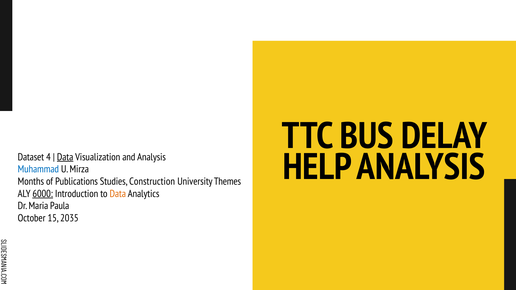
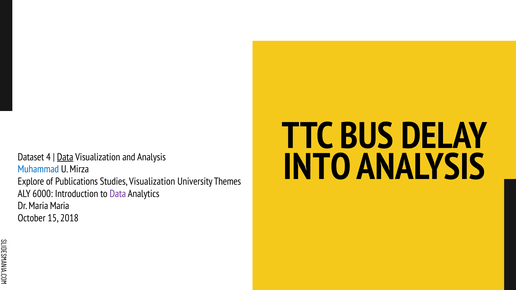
HELP: HELP -> INTO
Months: Months -> Explore
Studies Construction: Construction -> Visualization
6000 underline: present -> none
Data at (118, 194) colour: orange -> purple
Maria Paula: Paula -> Maria
2035: 2035 -> 2018
